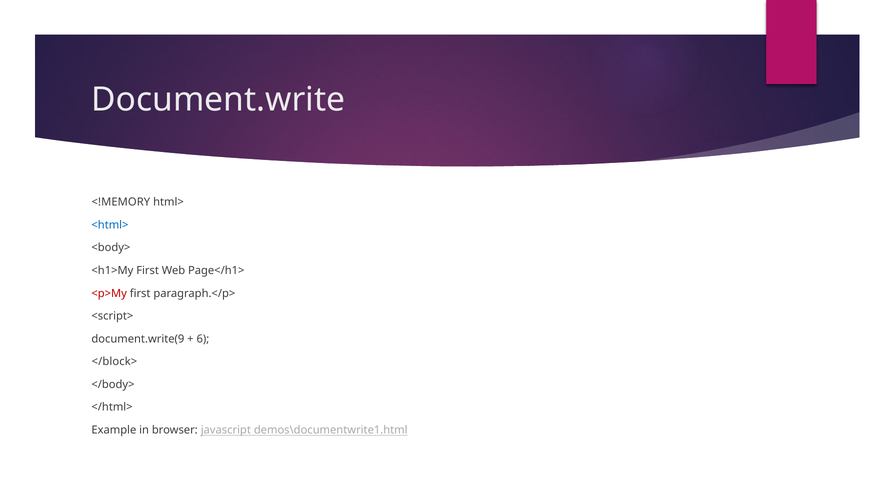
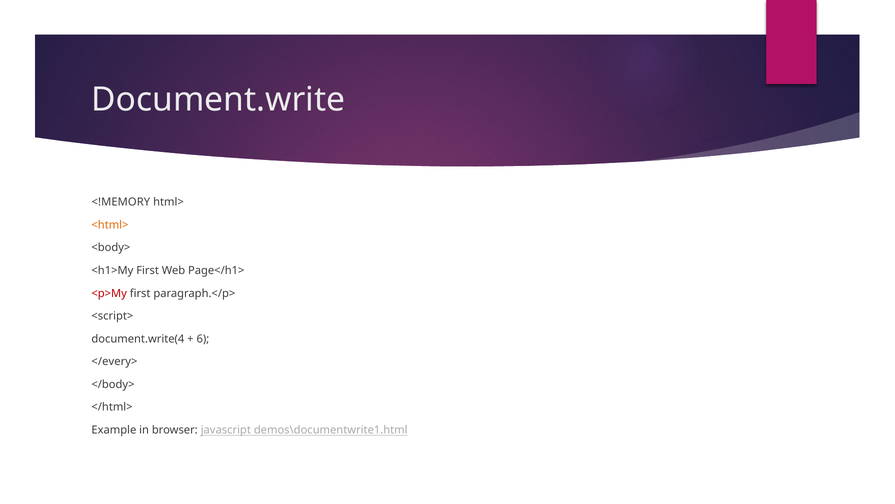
<html> colour: blue -> orange
document.write(9: document.write(9 -> document.write(4
</block>: </block> -> </every>
